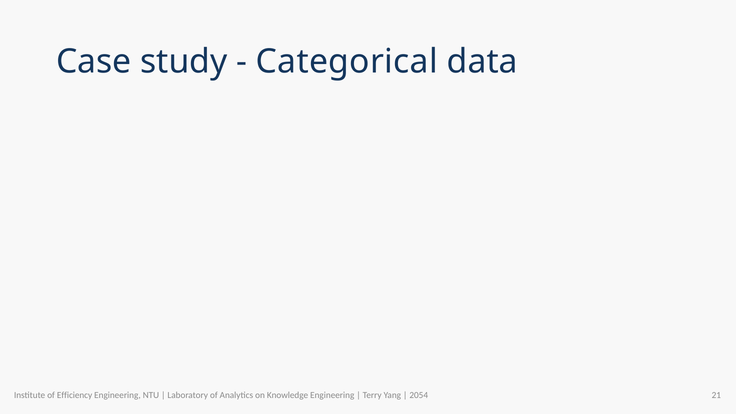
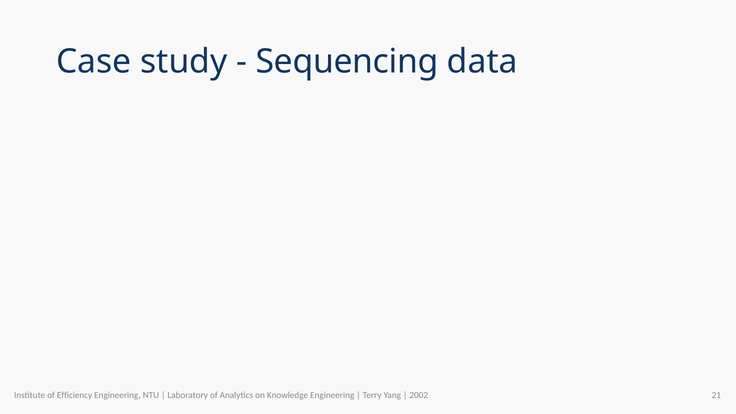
Categorical: Categorical -> Sequencing
2054: 2054 -> 2002
